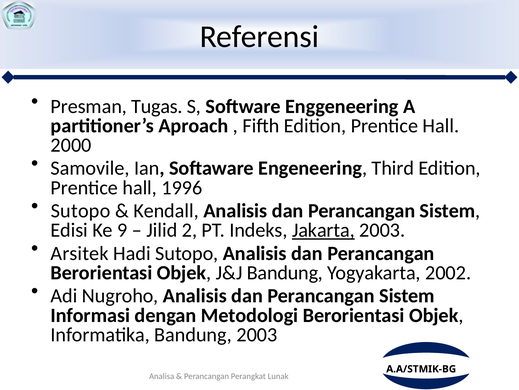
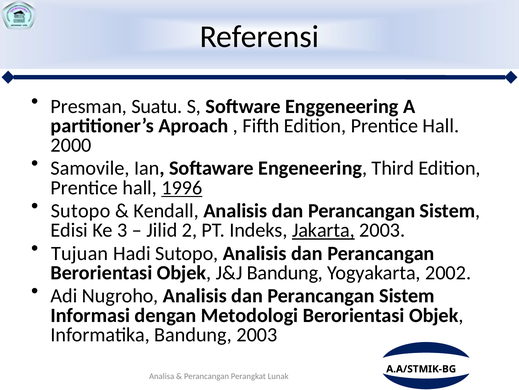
Tugas: Tugas -> Suatu
1996 underline: none -> present
9: 9 -> 3
Arsitek: Arsitek -> Tujuan
